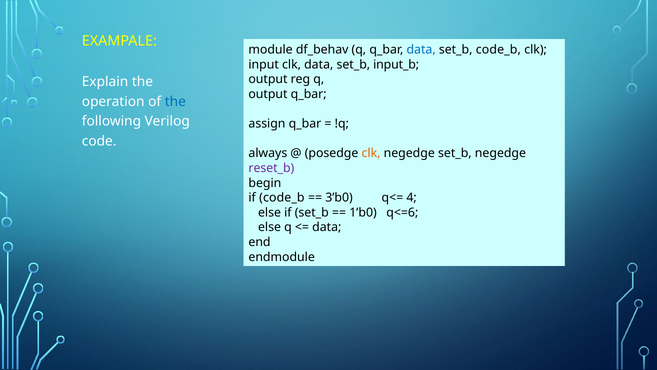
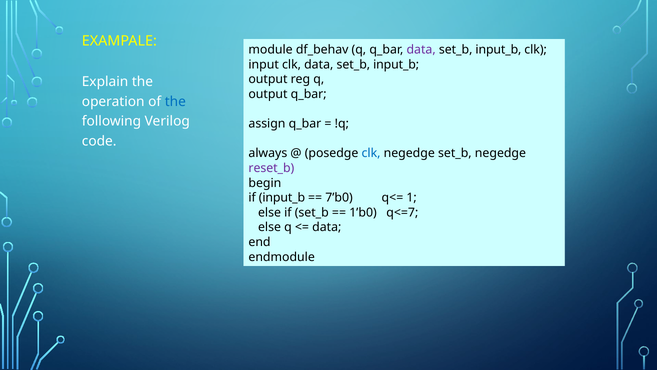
data at (421, 50) colour: blue -> purple
code_b at (498, 50): code_b -> input_b
clk at (371, 153) colour: orange -> blue
if code_b: code_b -> input_b
3’b0: 3’b0 -> 7’b0
4: 4 -> 1
q<=6: q<=6 -> q<=7
